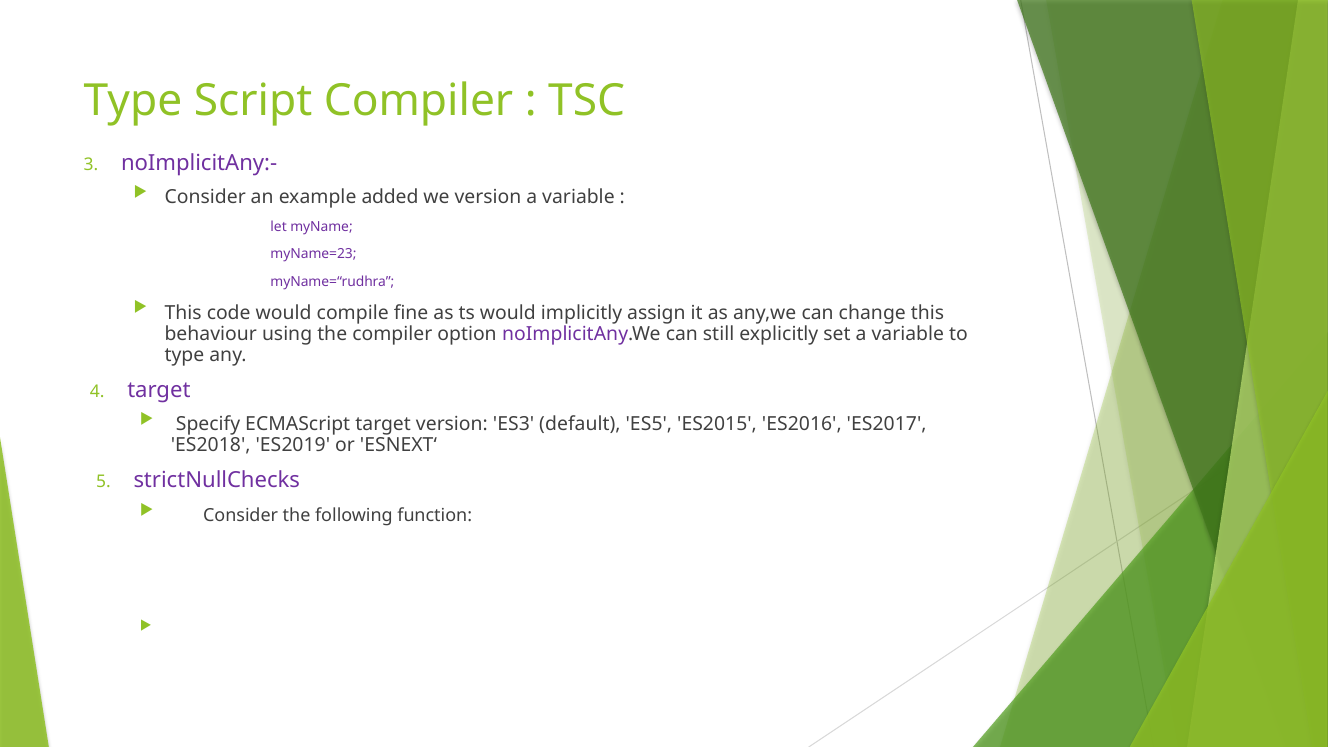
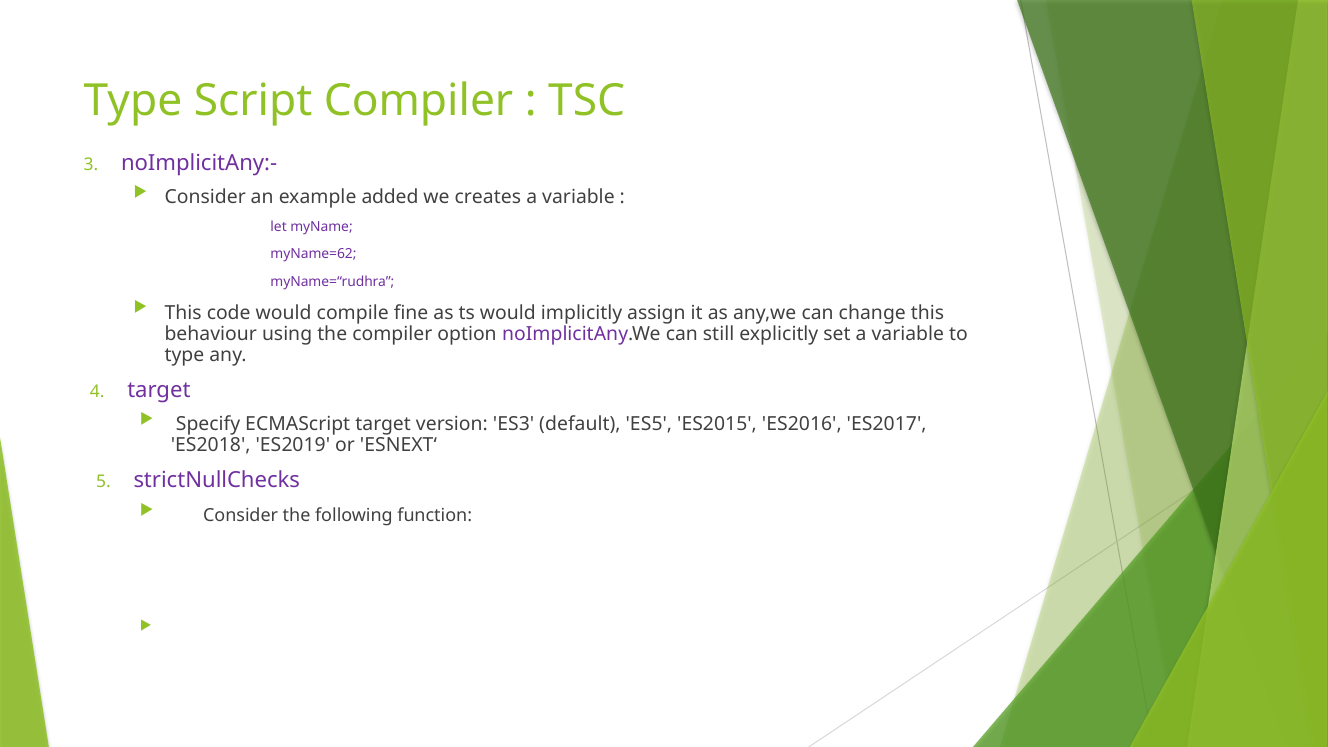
we version: version -> creates
myName=23: myName=23 -> myName=62
